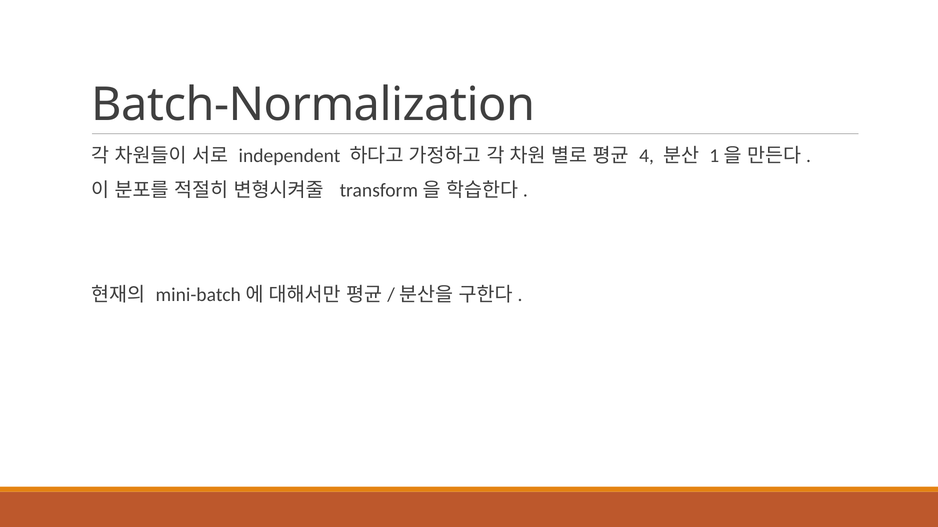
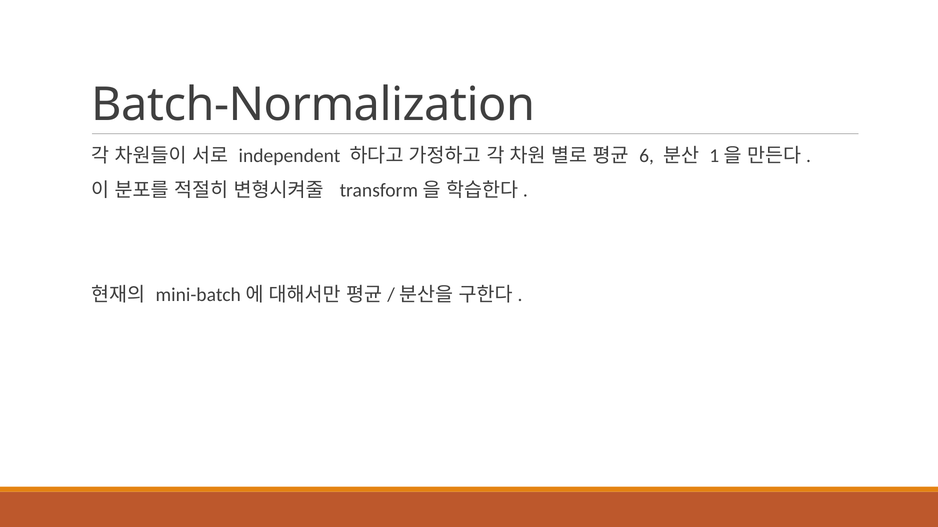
4: 4 -> 6
